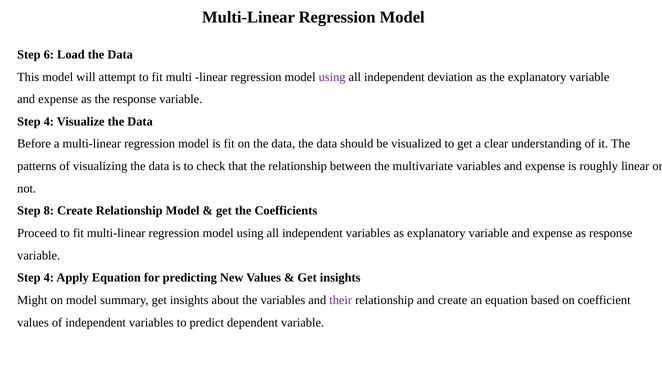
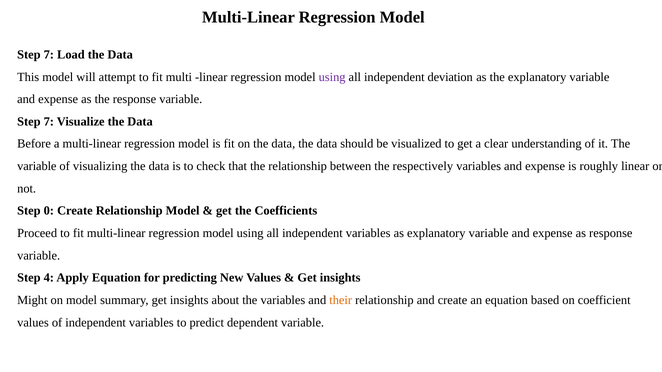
6 at (49, 55): 6 -> 7
4 at (49, 122): 4 -> 7
patterns at (37, 166): patterns -> variable
multivariate: multivariate -> respectively
8: 8 -> 0
their colour: purple -> orange
